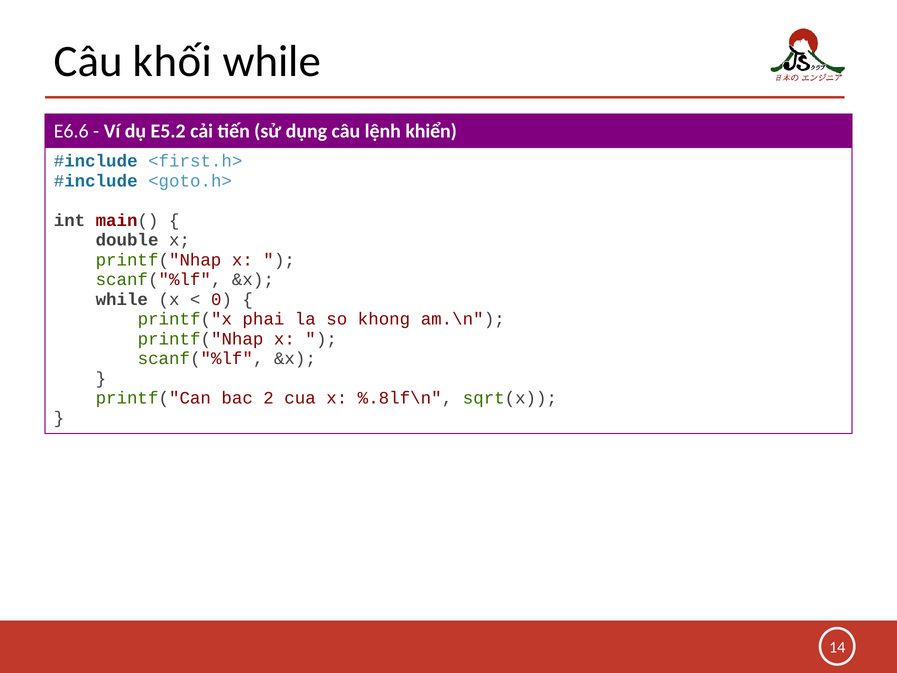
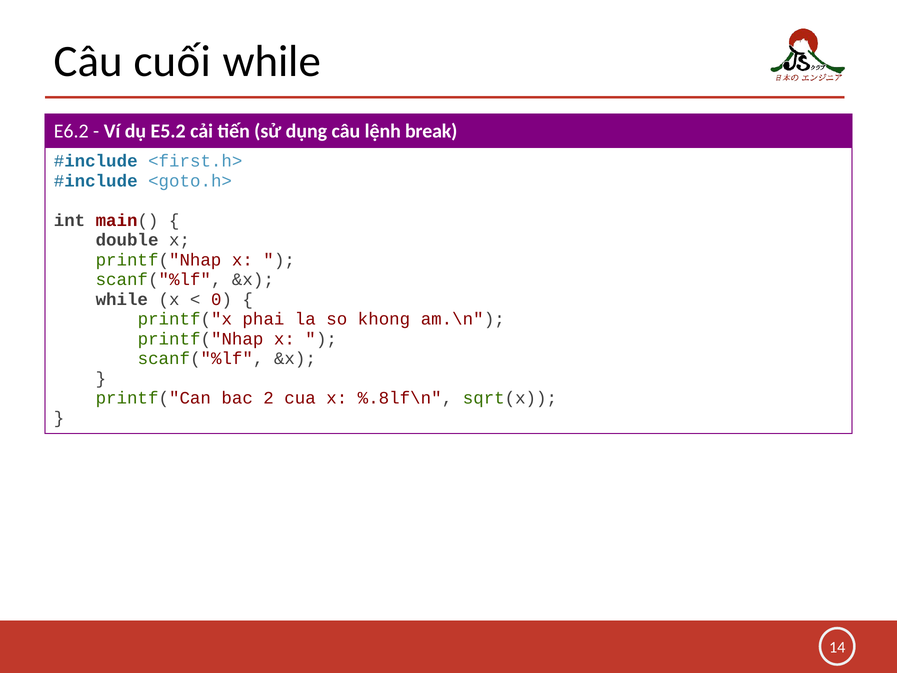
khối: khối -> cuối
E6.6: E6.6 -> E6.2
khiển: khiển -> break
